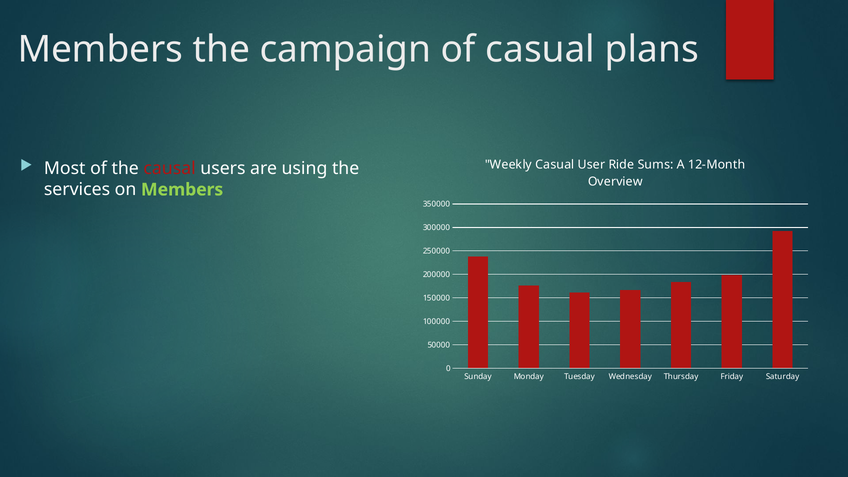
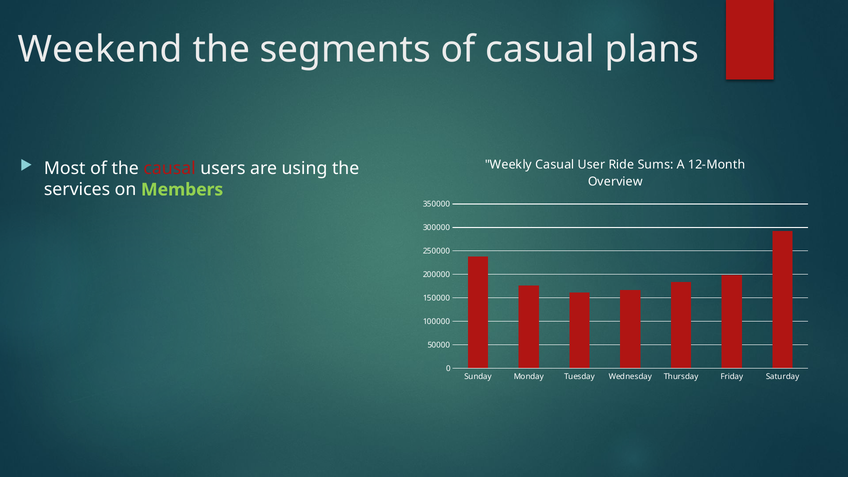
Members at (100, 50): Members -> Weekend
campaign: campaign -> segments
